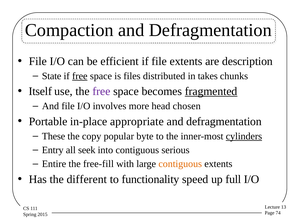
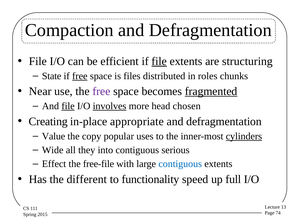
file at (159, 61) underline: none -> present
description: description -> structuring
takes: takes -> roles
Itself: Itself -> Near
file at (68, 106) underline: none -> present
involves underline: none -> present
Portable: Portable -> Creating
These: These -> Value
byte: byte -> uses
Entry: Entry -> Wide
seek: seek -> they
Entire: Entire -> Effect
free-fill: free-fill -> free-file
contiguous at (180, 164) colour: orange -> blue
